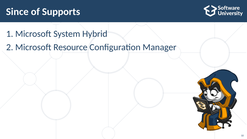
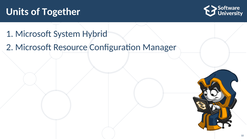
Since: Since -> Units
Supports: Supports -> Together
